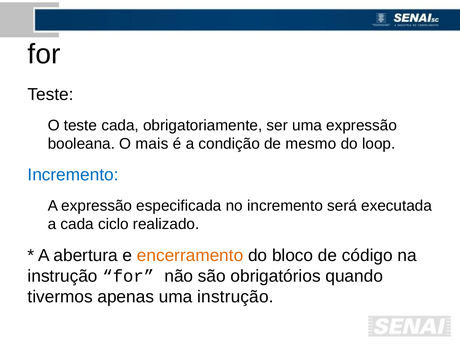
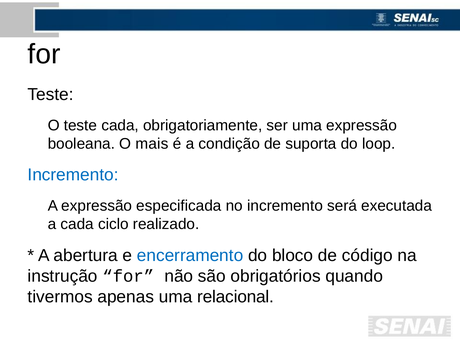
mesmo: mesmo -> suporta
encerramento colour: orange -> blue
uma instrução: instrução -> relacional
